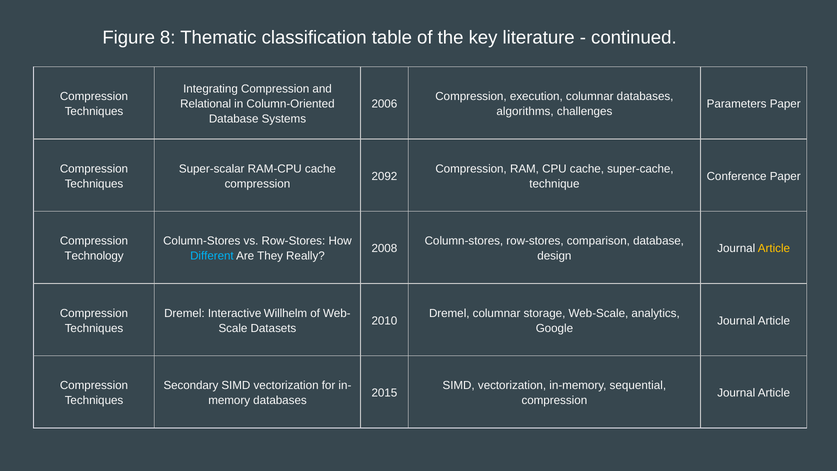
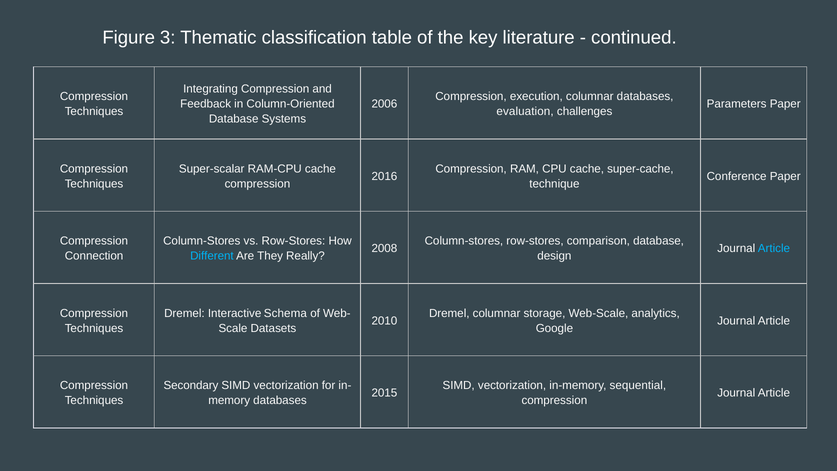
8: 8 -> 3
Relational: Relational -> Feedback
algorithms: algorithms -> evaluation
2092: 2092 -> 2016
Article at (774, 248) colour: yellow -> light blue
Technology: Technology -> Connection
Willhelm: Willhelm -> Schema
